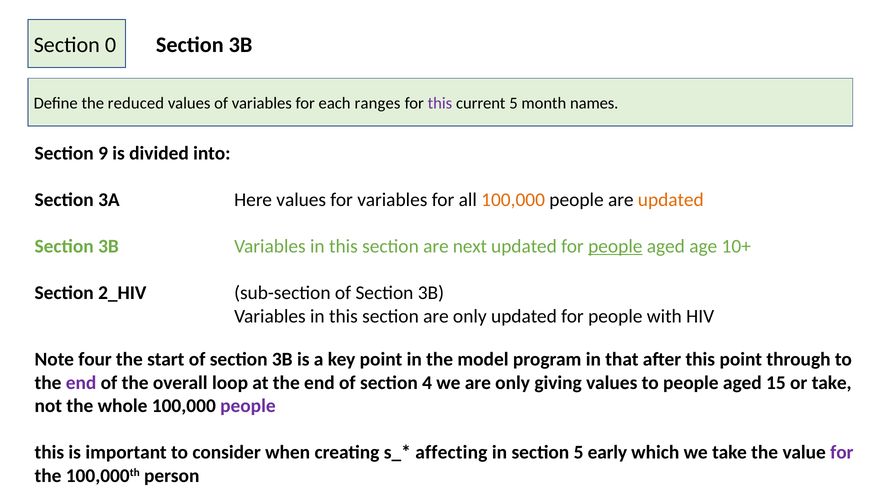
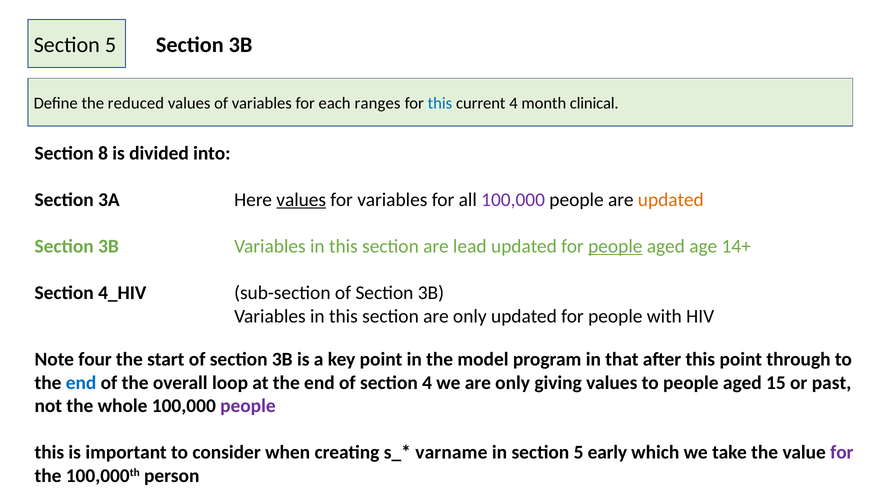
0 at (111, 45): 0 -> 5
this at (440, 103) colour: purple -> blue
current 5: 5 -> 4
names: names -> clinical
9: 9 -> 8
values at (301, 200) underline: none -> present
100,000 at (513, 200) colour: orange -> purple
next: next -> lead
10+: 10+ -> 14+
2_HIV: 2_HIV -> 4_HIV
end at (81, 383) colour: purple -> blue
or take: take -> past
affecting: affecting -> varname
